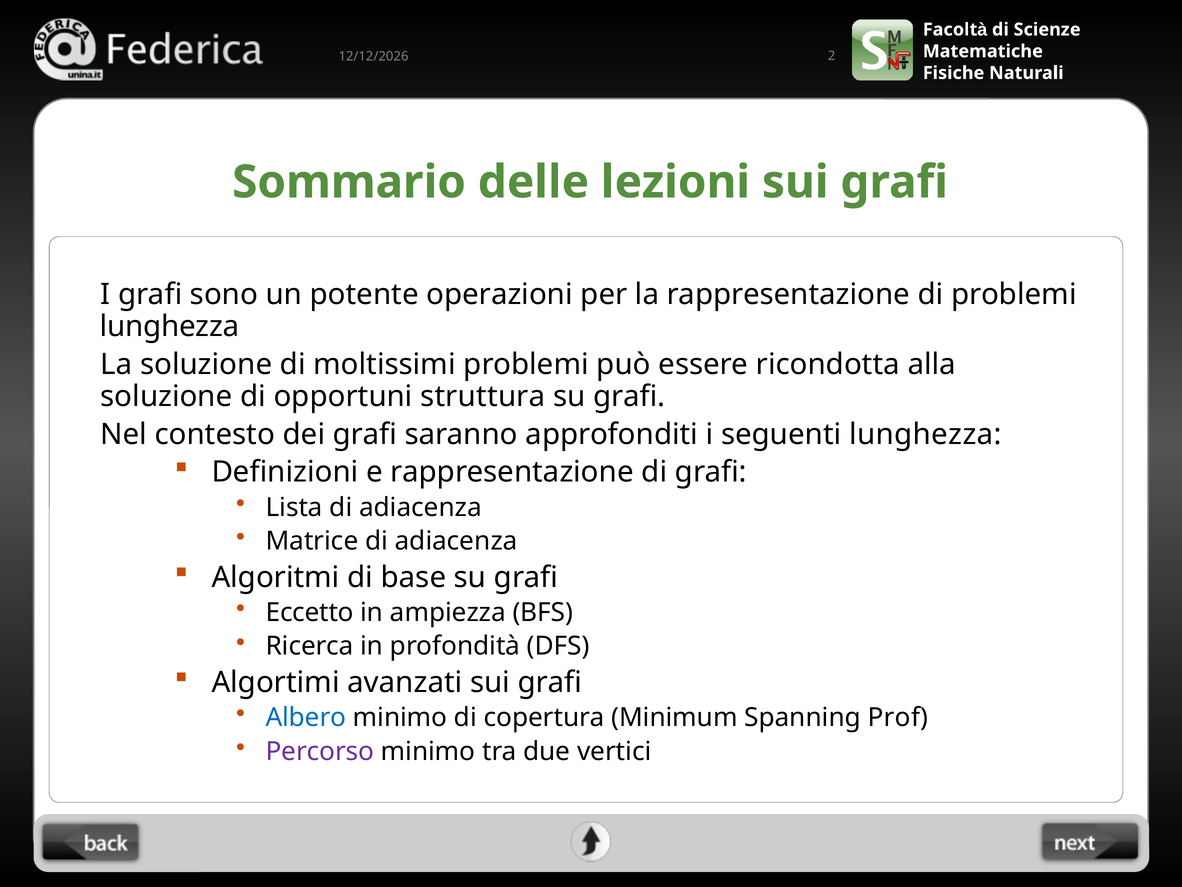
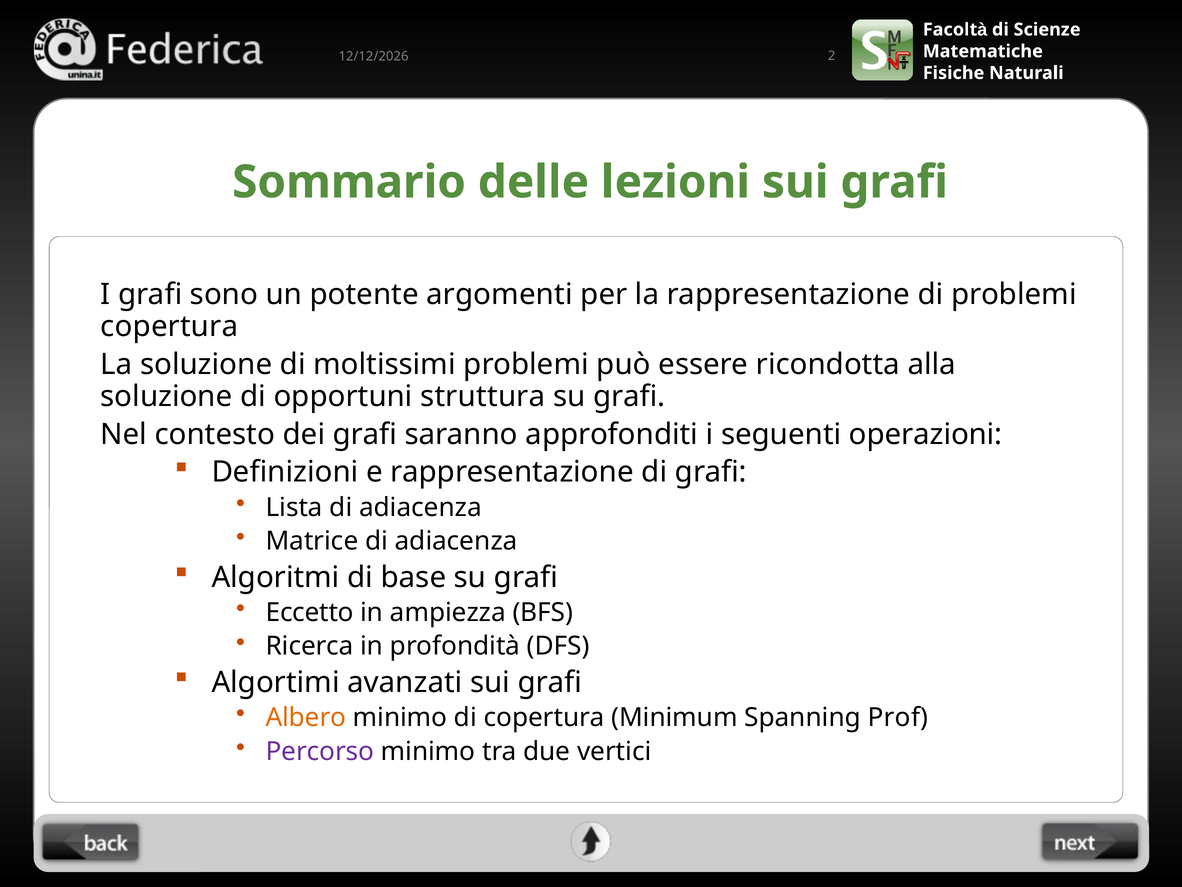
operazioni: operazioni -> argomenti
lunghezza at (170, 326): lunghezza -> copertura
seguenti lunghezza: lunghezza -> operazioni
Albero colour: blue -> orange
